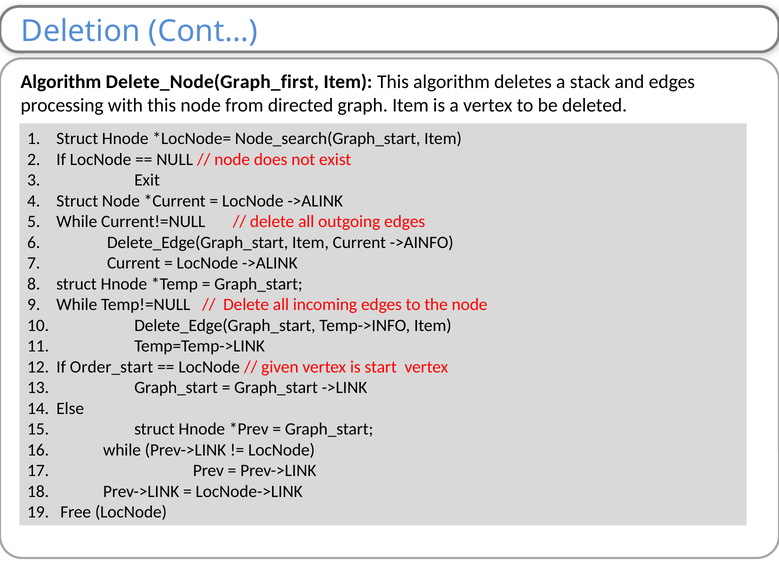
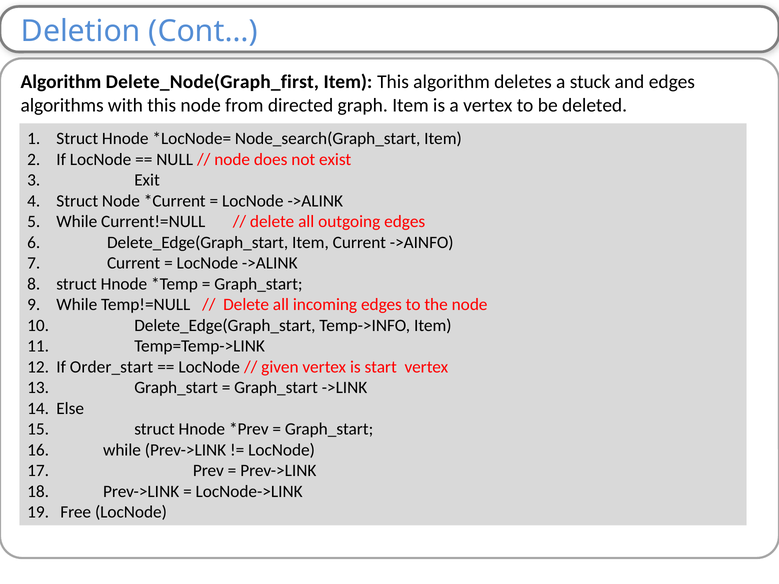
stack: stack -> stuck
processing: processing -> algorithms
